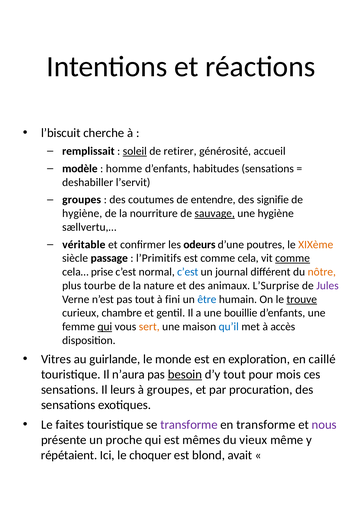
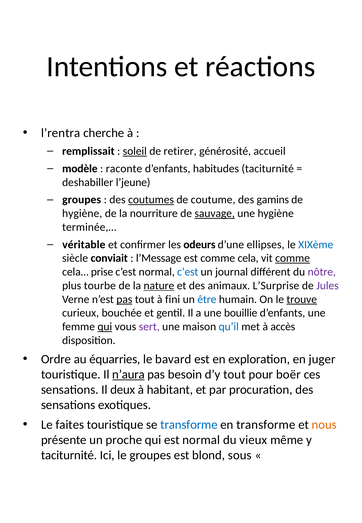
l’biscuit: l’biscuit -> l’rentra
homme: homme -> raconte
habitudes sensations: sensations -> taciturnité
l’servit: l’servit -> l’jeune
coutumes underline: none -> present
entendre: entendre -> coutume
signifie: signifie -> gamins
sællvertu,…: sællvertu,… -> terminée,…
poutres: poutres -> ellipses
XIXème colour: orange -> blue
passage: passage -> conviait
l’Primitifs: l’Primitifs -> l’Message
nôtre colour: orange -> purple
nature underline: none -> present
pas at (124, 299) underline: none -> present
chambre: chambre -> bouchée
sert colour: orange -> purple
Vitres: Vitres -> Ordre
guirlande: guirlande -> équarries
monde: monde -> bavard
caillé: caillé -> juger
n’aura underline: none -> present
besoin underline: present -> none
mois: mois -> boër
leurs: leurs -> deux
à groupes: groupes -> habitant
transforme at (189, 425) colour: purple -> blue
nous colour: purple -> orange
est mêmes: mêmes -> normal
répétaient at (69, 455): répétaient -> taciturnité
le choquer: choquer -> groupes
avait: avait -> sous
